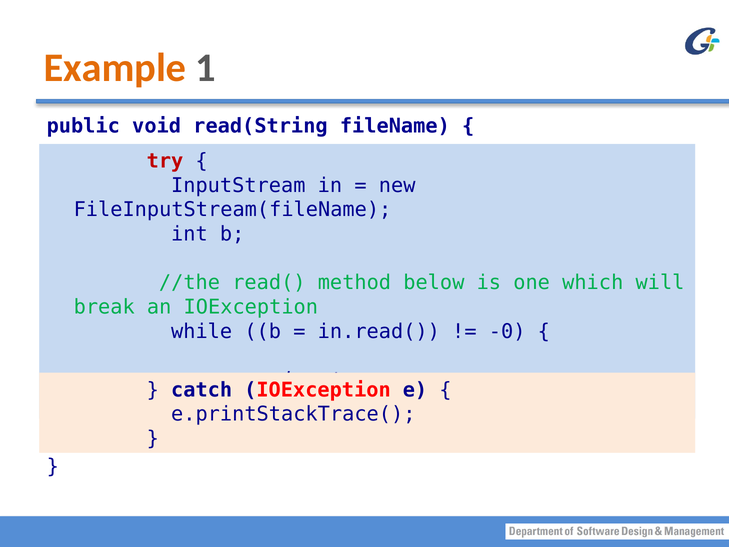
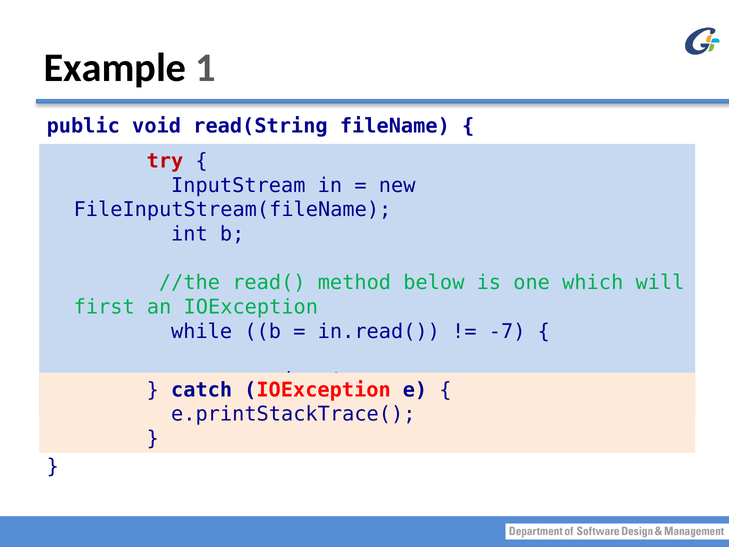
Example colour: orange -> black
break: break -> first
-0: -0 -> -7
